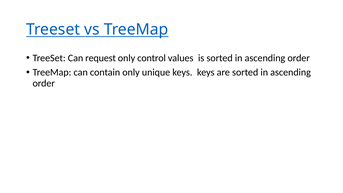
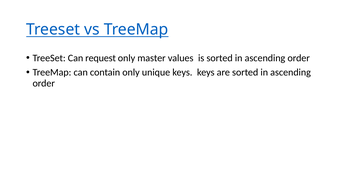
control: control -> master
